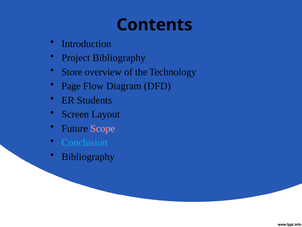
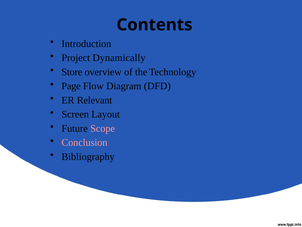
Project Bibliography: Bibliography -> Dynamically
Students: Students -> Relevant
Conclusion colour: light blue -> pink
